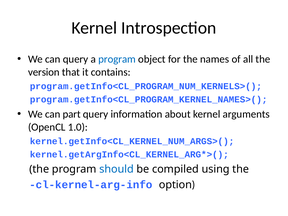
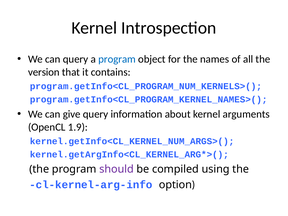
part: part -> give
1.0: 1.0 -> 1.9
should colour: blue -> purple
